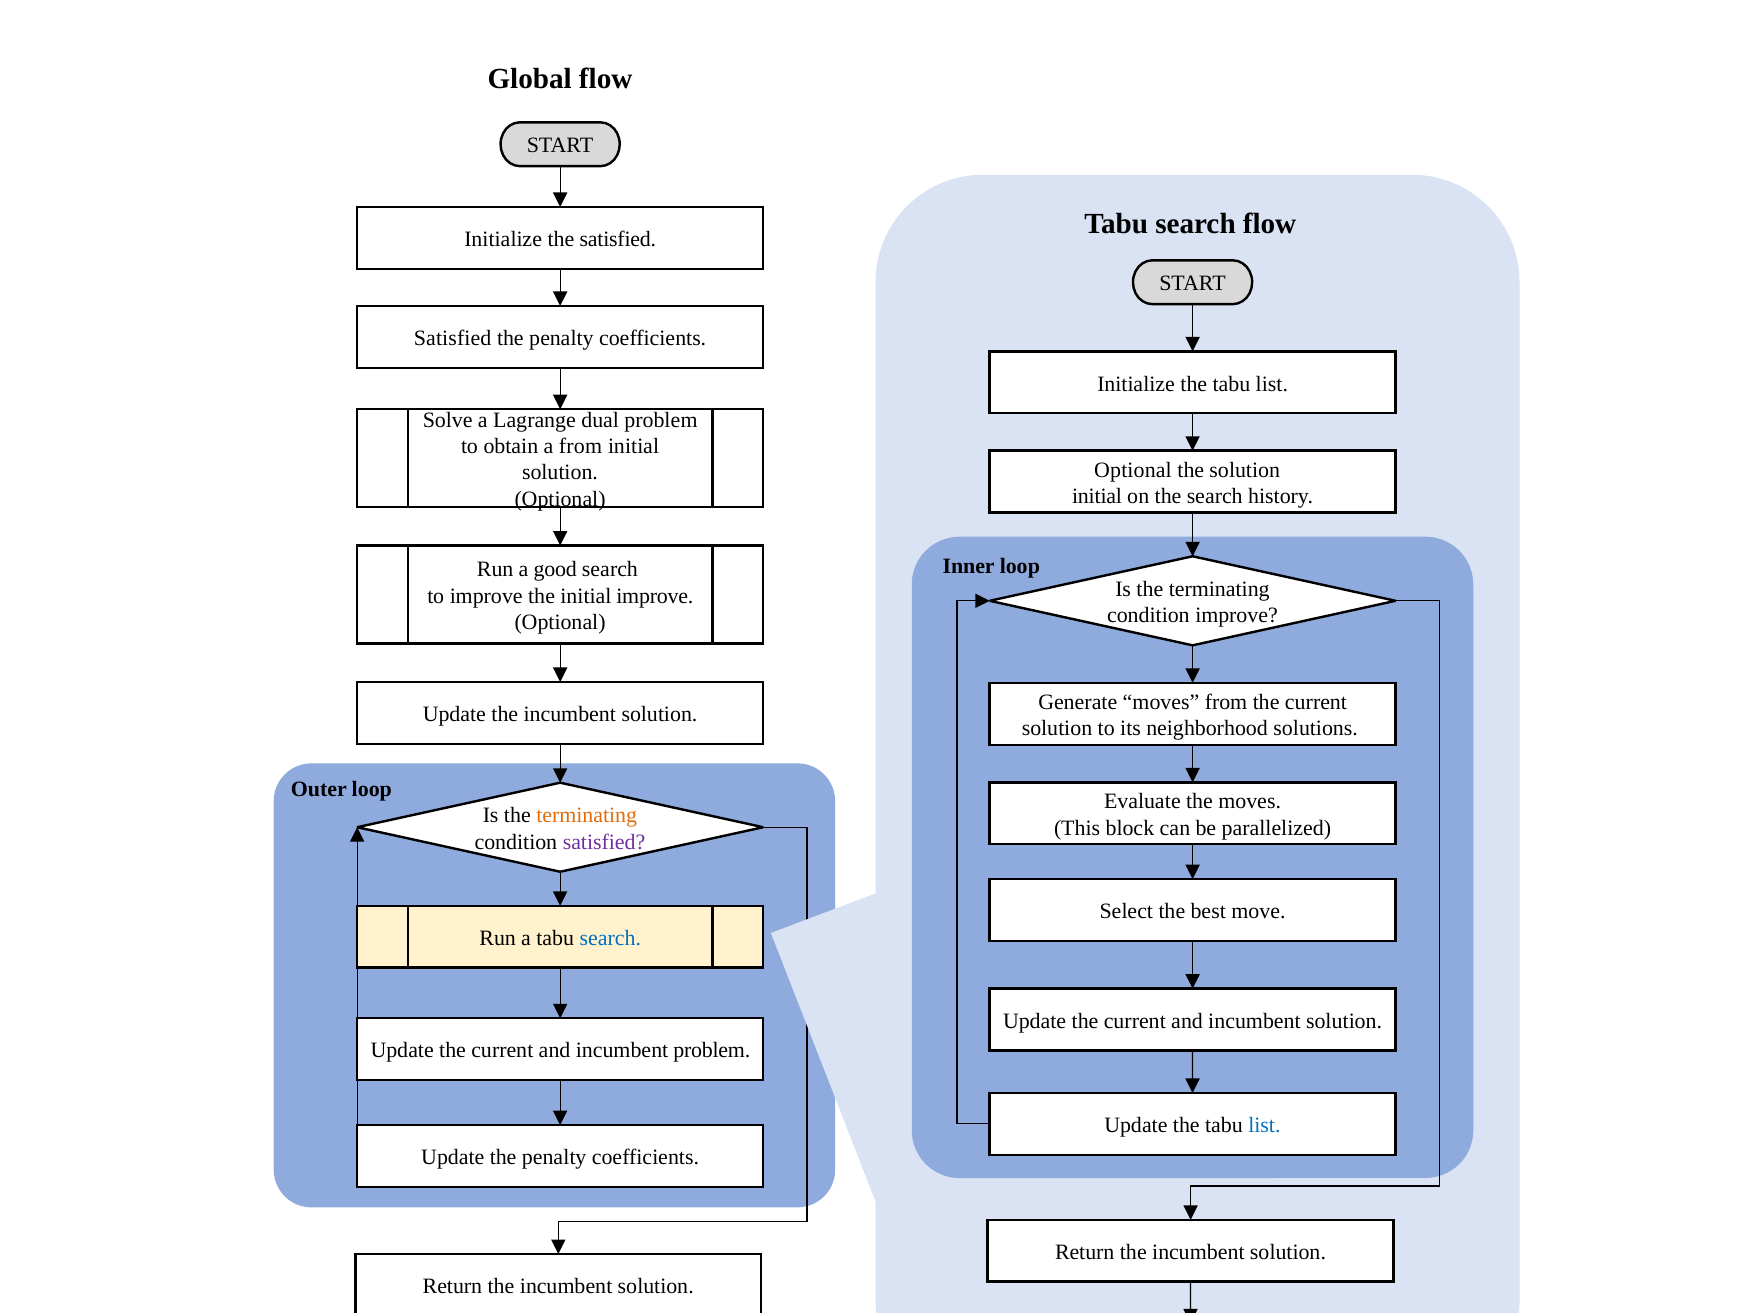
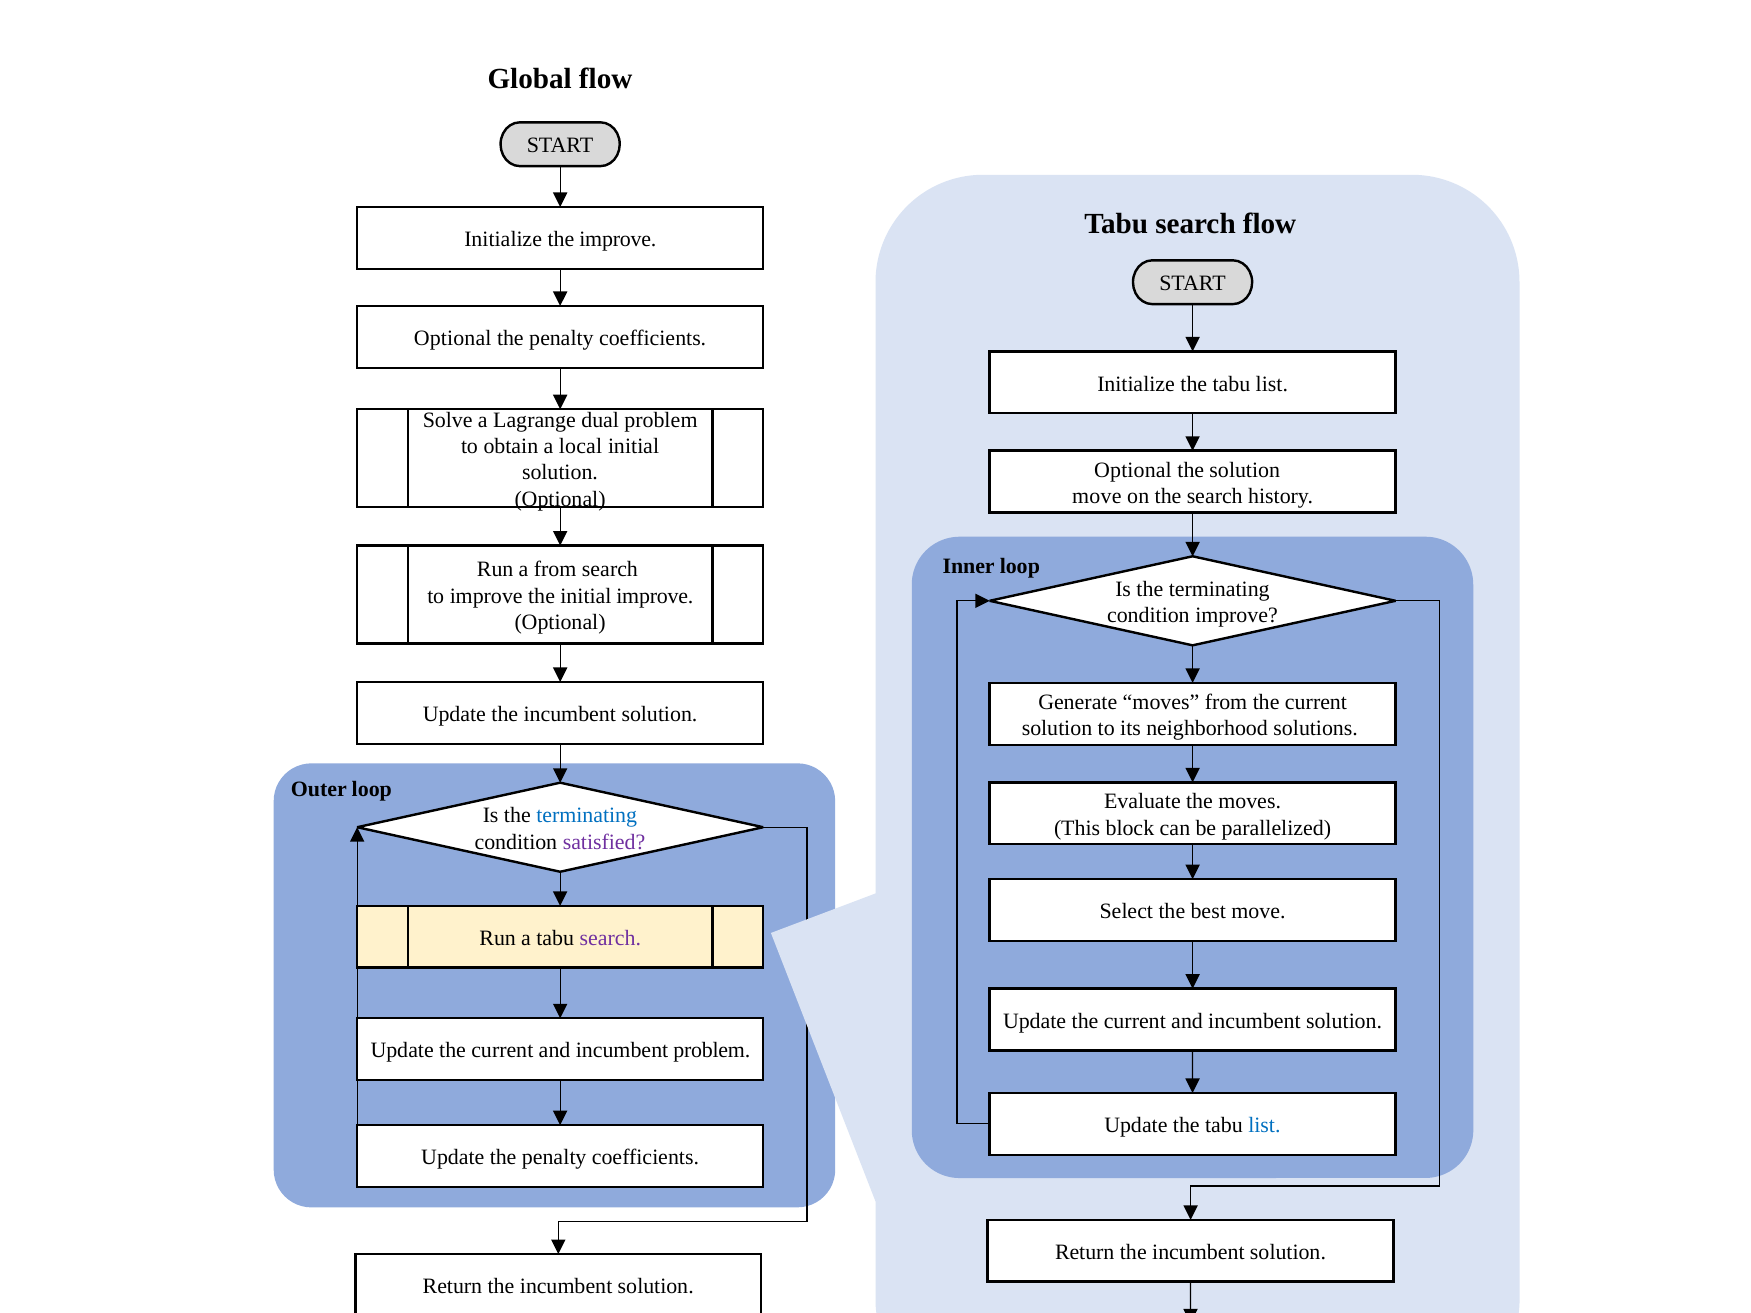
the satisfied: satisfied -> improve
Satisfied at (453, 338): Satisfied -> Optional
a from: from -> local
initial at (1097, 496): initial -> move
a good: good -> from
terminating at (587, 816) colour: orange -> blue
search at (610, 938) colour: blue -> purple
